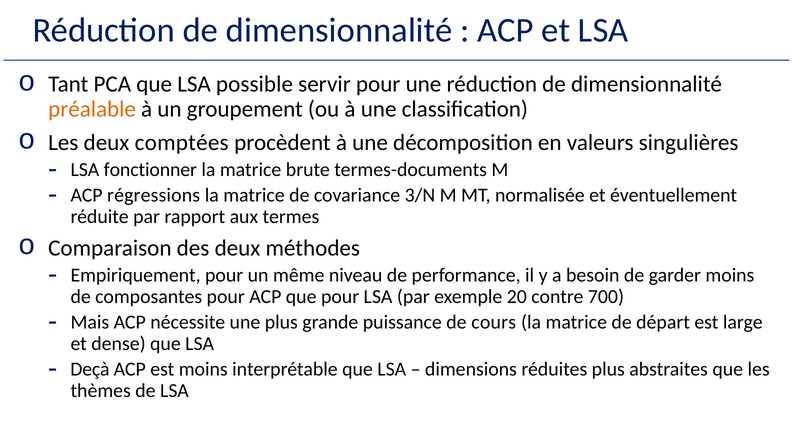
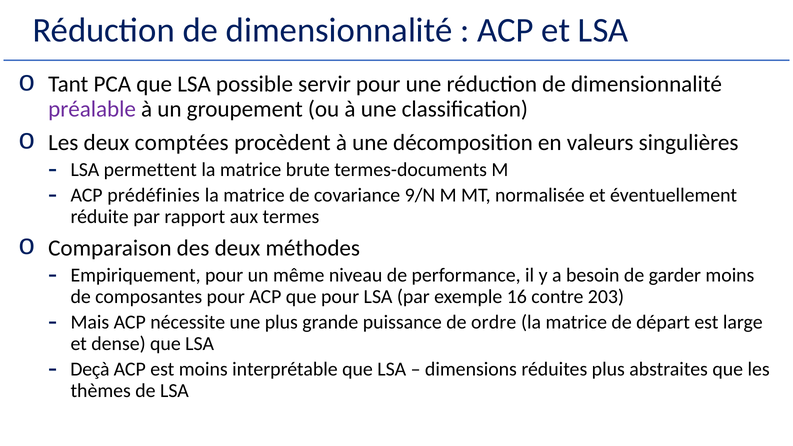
préalable colour: orange -> purple
fonctionner: fonctionner -> permettent
régressions: régressions -> prédéfinies
3/N: 3/N -> 9/N
20: 20 -> 16
700: 700 -> 203
cours: cours -> ordre
